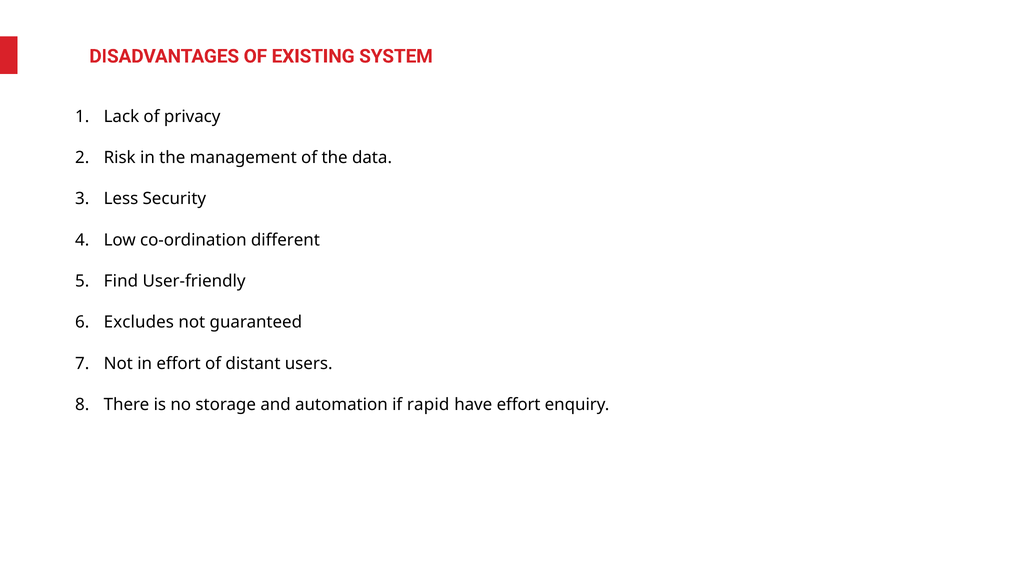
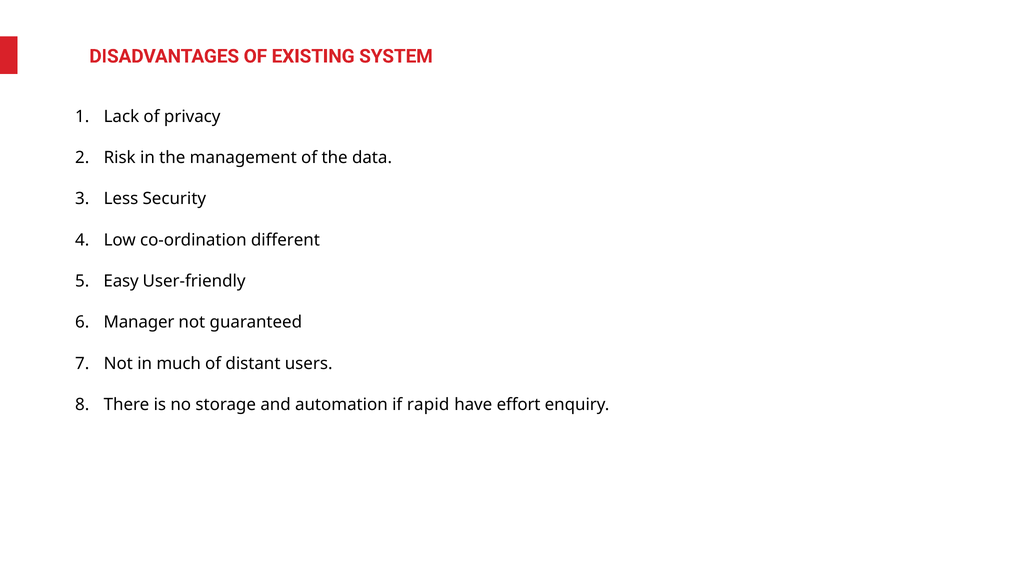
Find: Find -> Easy
Excludes: Excludes -> Manager
in effort: effort -> much
